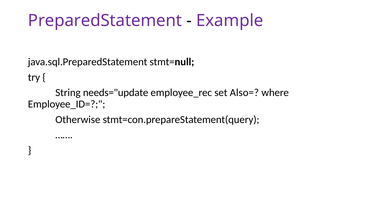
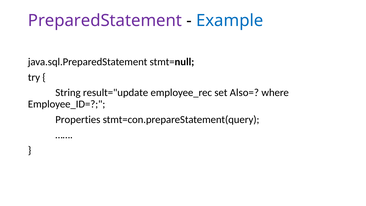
Example colour: purple -> blue
needs="update: needs="update -> result="update
Otherwise: Otherwise -> Properties
